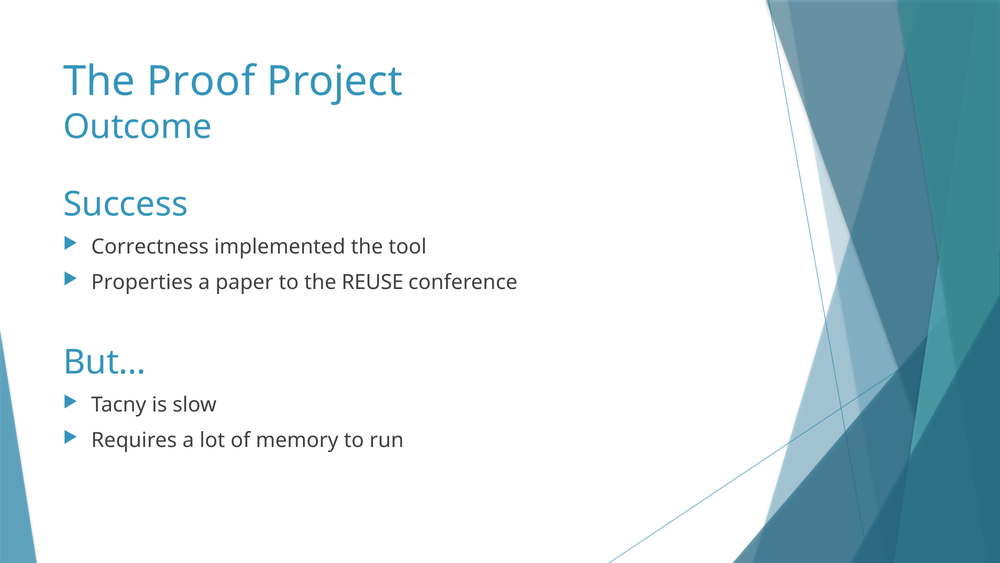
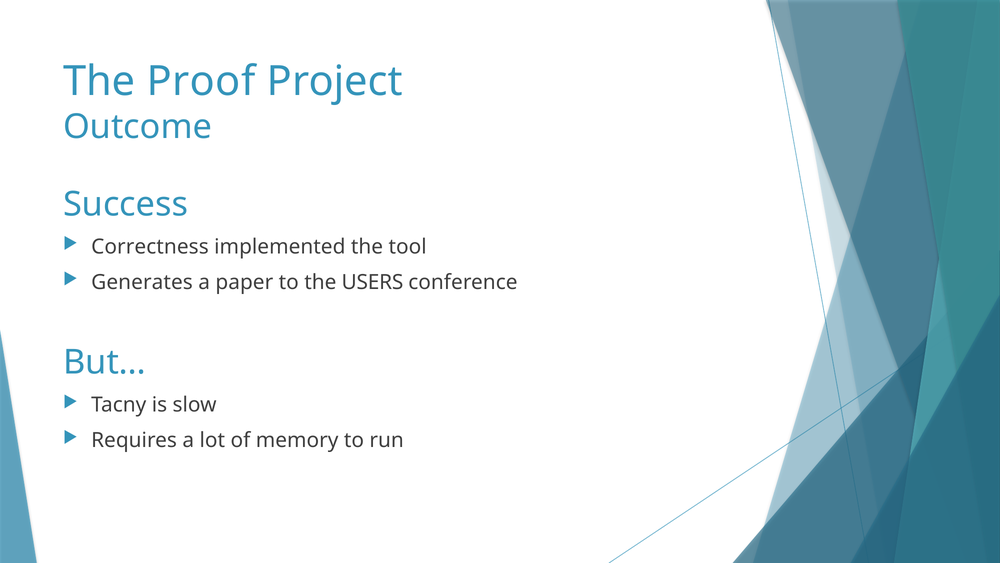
Properties: Properties -> Generates
REUSE: REUSE -> USERS
